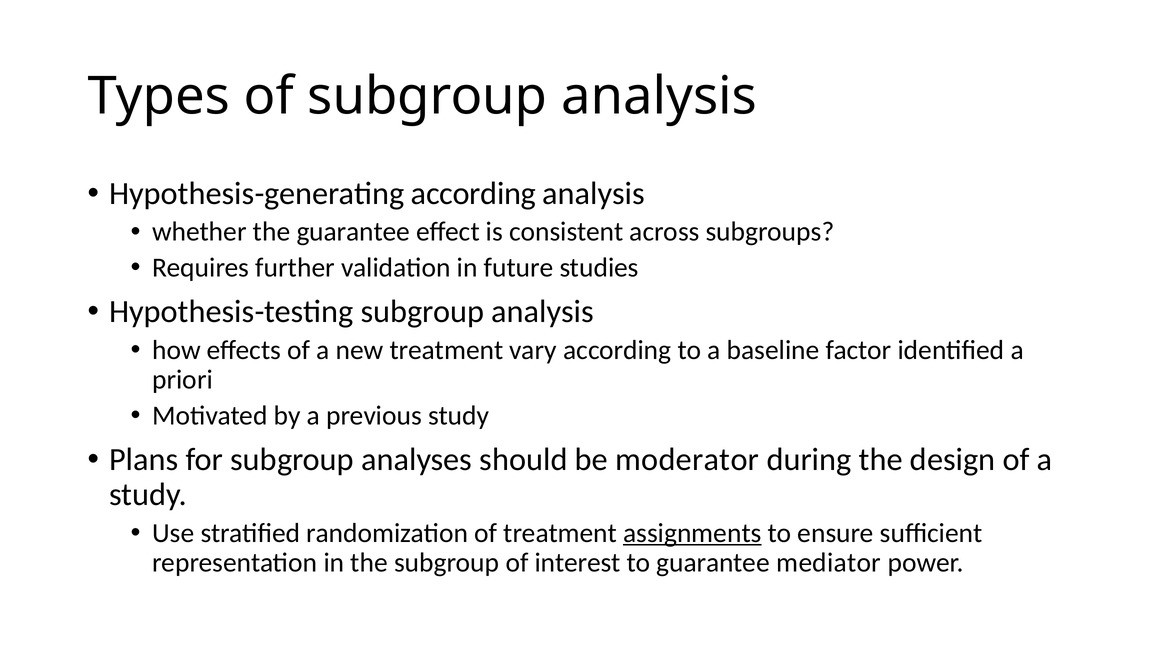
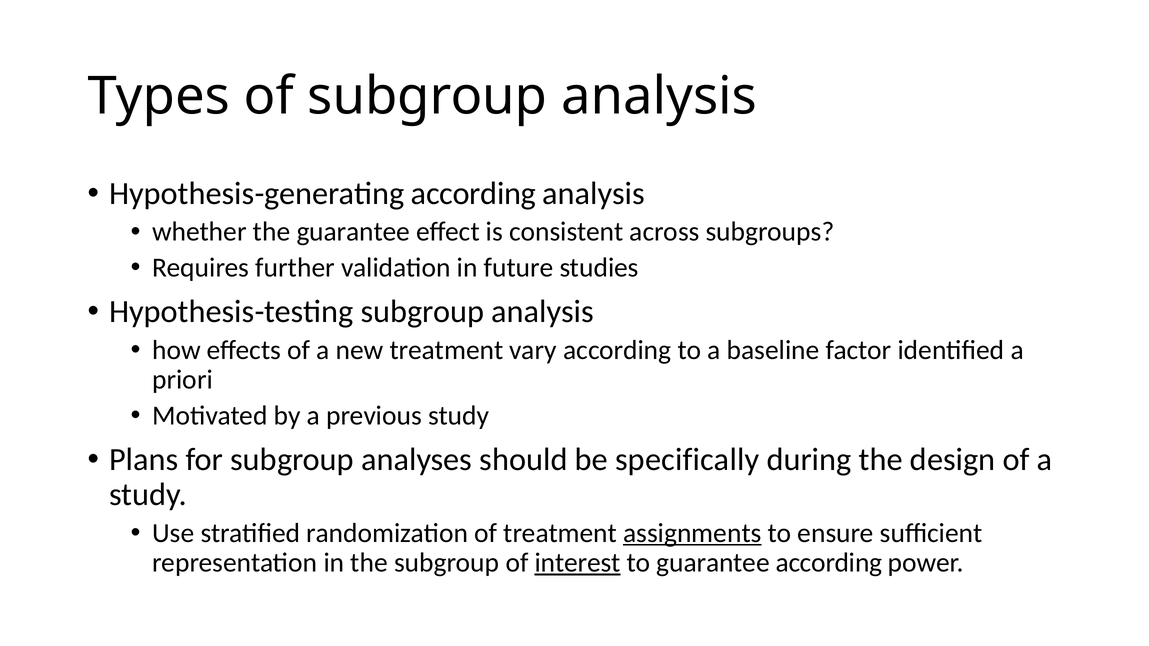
moderator: moderator -> specifically
interest underline: none -> present
guarantee mediator: mediator -> according
